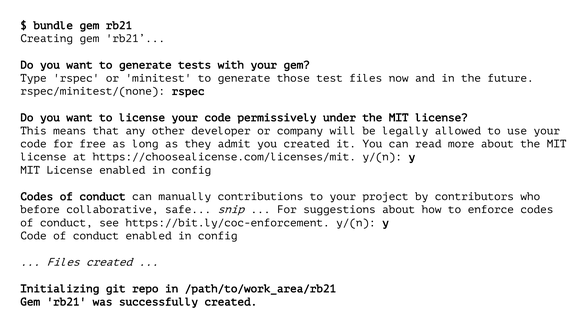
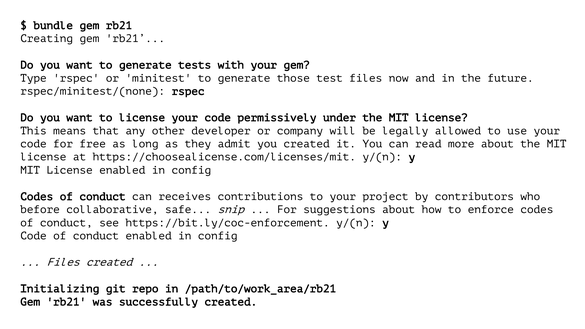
manually: manually -> receives
